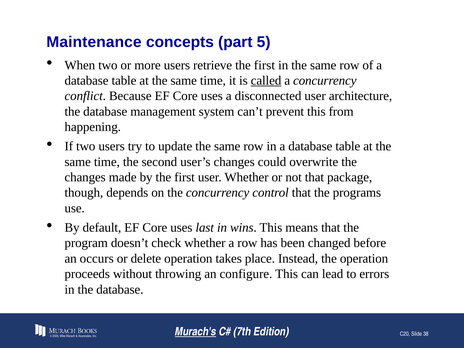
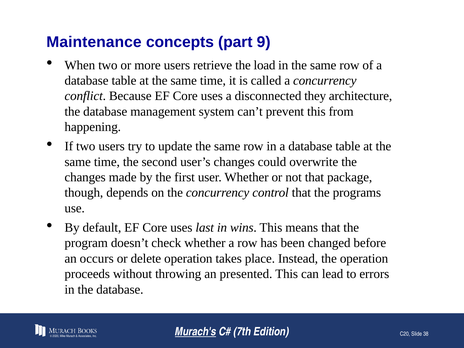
5: 5 -> 9
retrieve the first: first -> load
called underline: present -> none
disconnected user: user -> they
configure: configure -> presented
